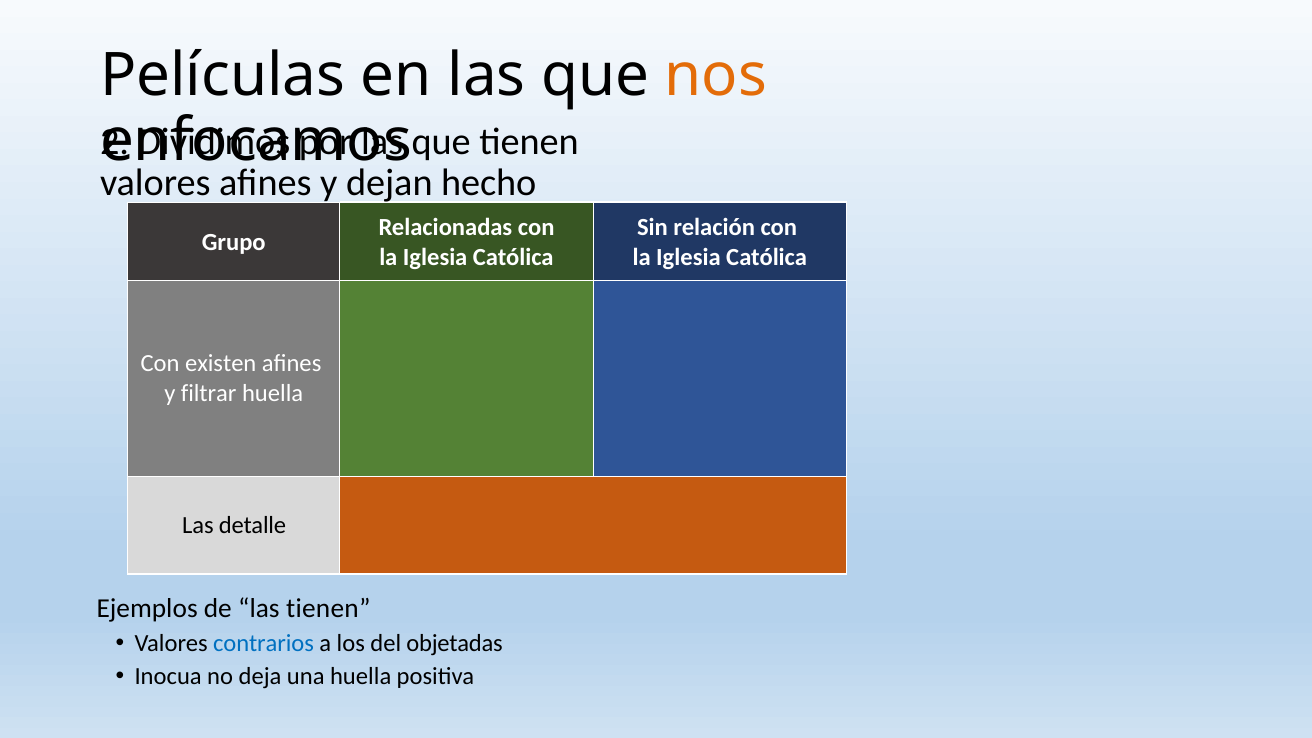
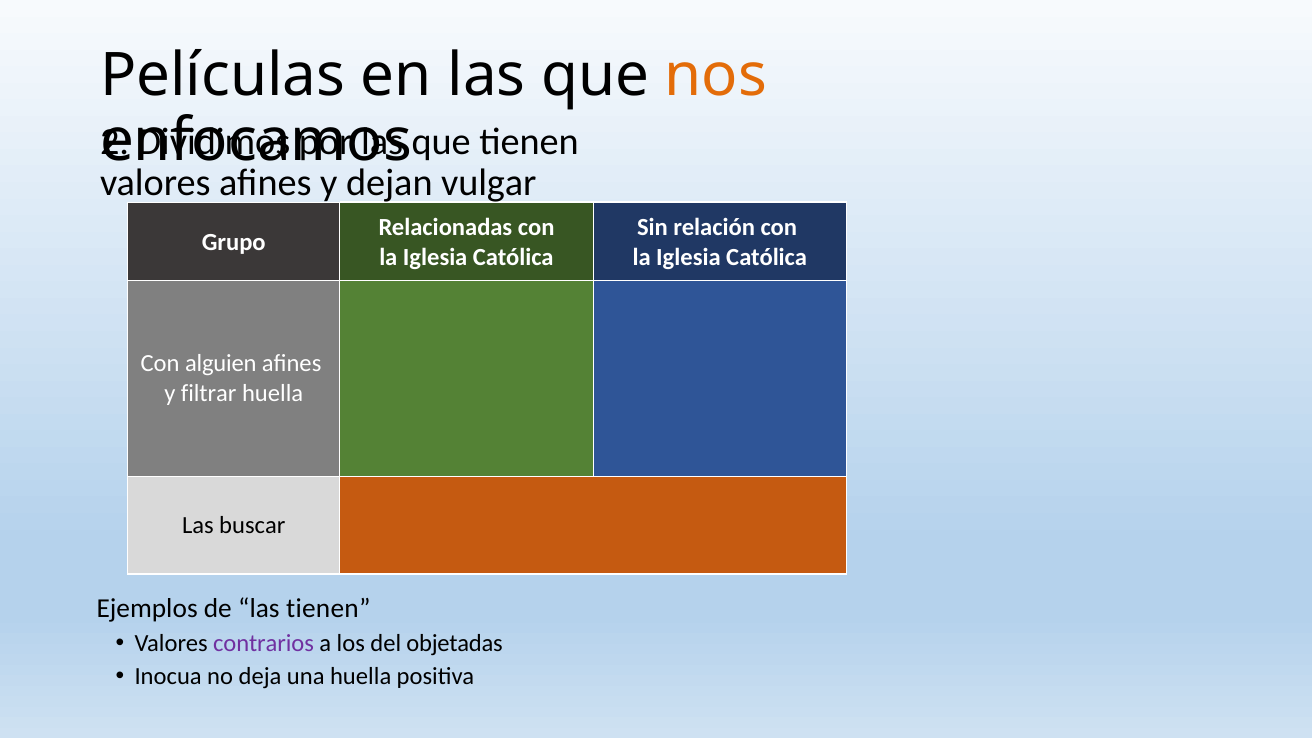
hecho: hecho -> vulgar
existen: existen -> alguien
detalle: detalle -> buscar
contrarios colour: blue -> purple
